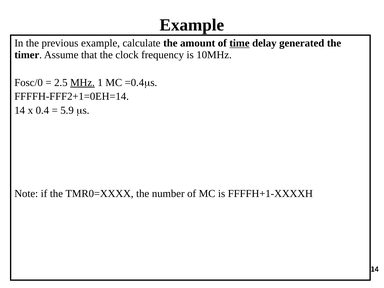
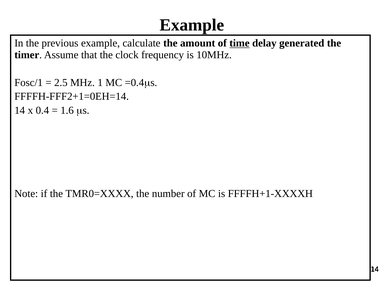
Fosc/0: Fosc/0 -> Fosc/1
MHz underline: present -> none
5.9: 5.9 -> 1.6
